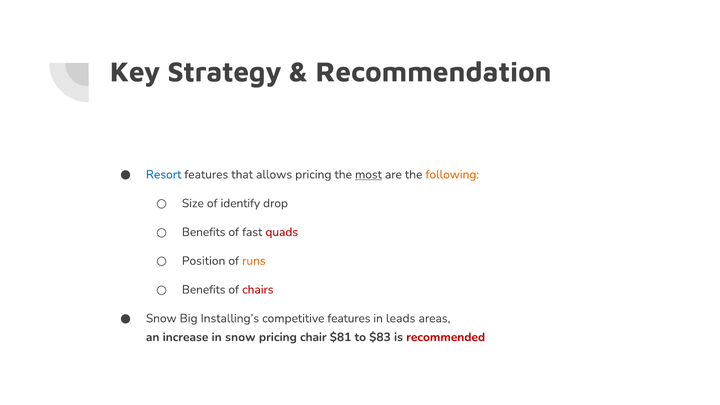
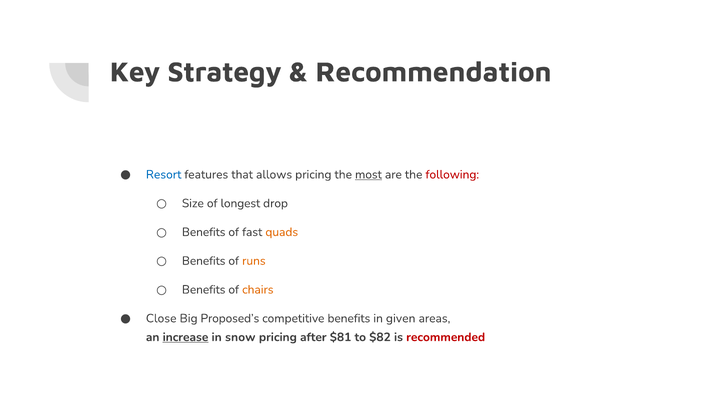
following colour: orange -> red
identify: identify -> longest
quads colour: red -> orange
Position at (204, 261): Position -> Benefits
chairs colour: red -> orange
Snow at (161, 318): Snow -> Close
Installing’s: Installing’s -> Proposed’s
competitive features: features -> benefits
leads: leads -> given
increase underline: none -> present
chair: chair -> after
$83: $83 -> $82
